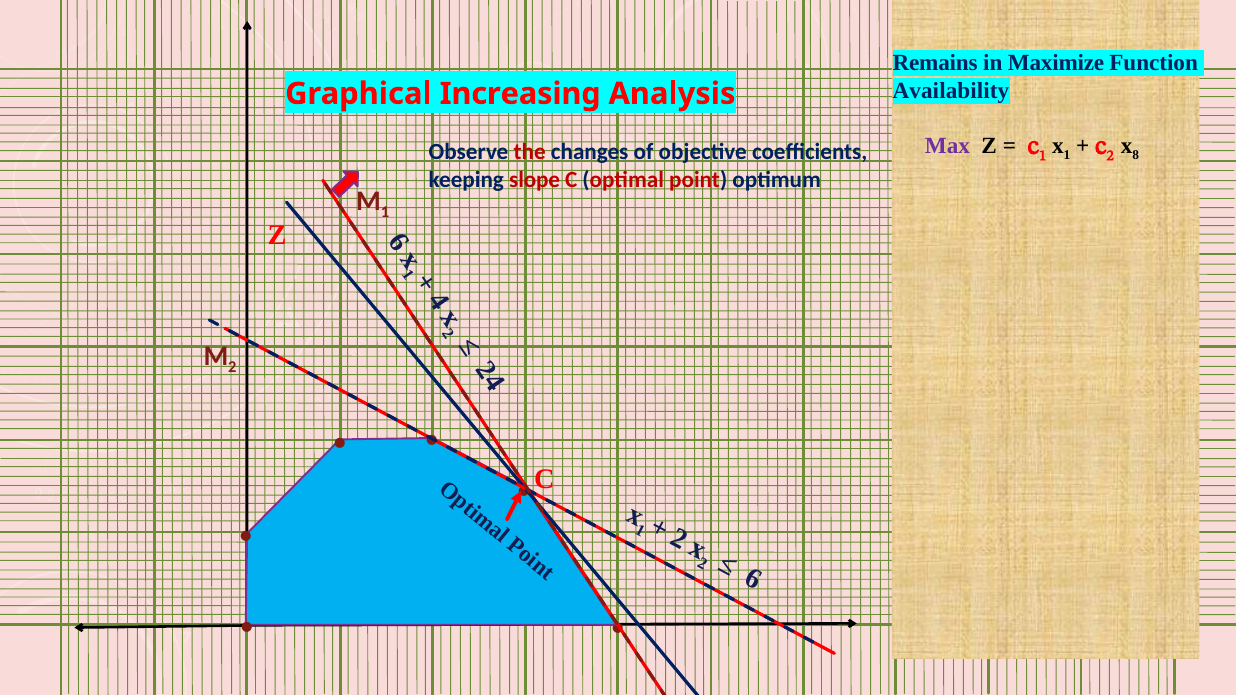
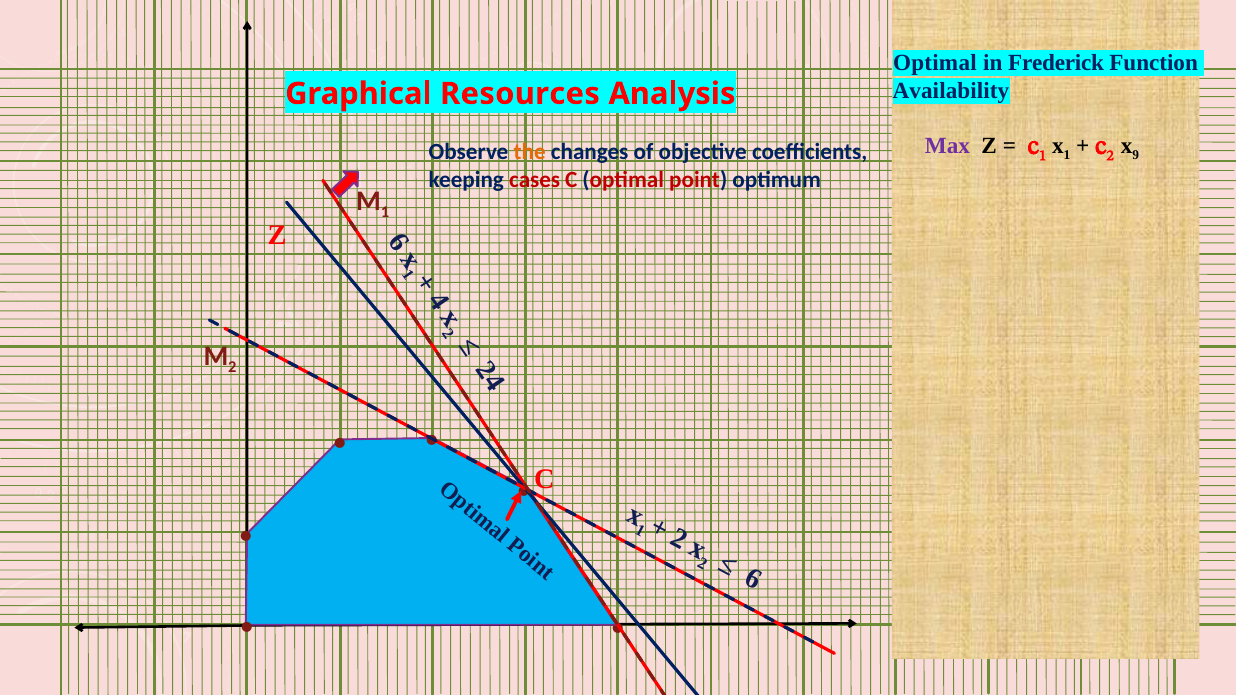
Remains at (935, 63): Remains -> Optimal
Maximize: Maximize -> Frederick
Increasing: Increasing -> Resources
8: 8 -> 9
the colour: red -> orange
slope: slope -> cases
